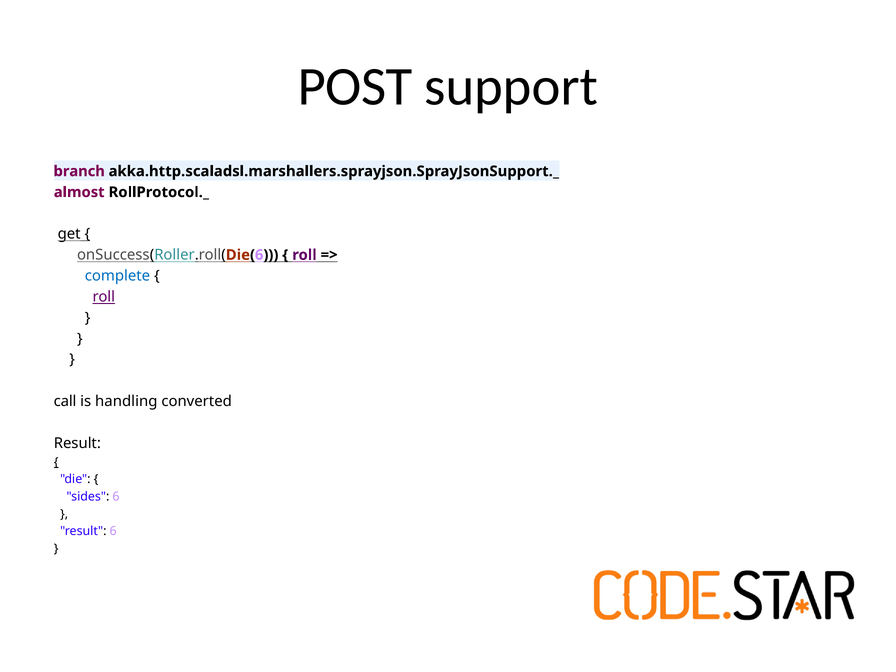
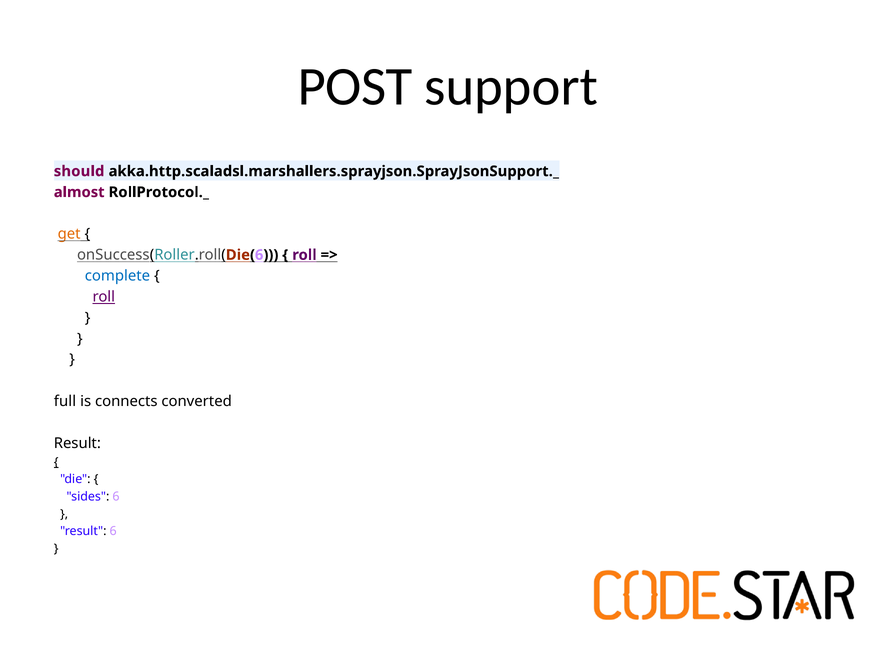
branch: branch -> should
get colour: black -> orange
call: call -> full
handling: handling -> connects
